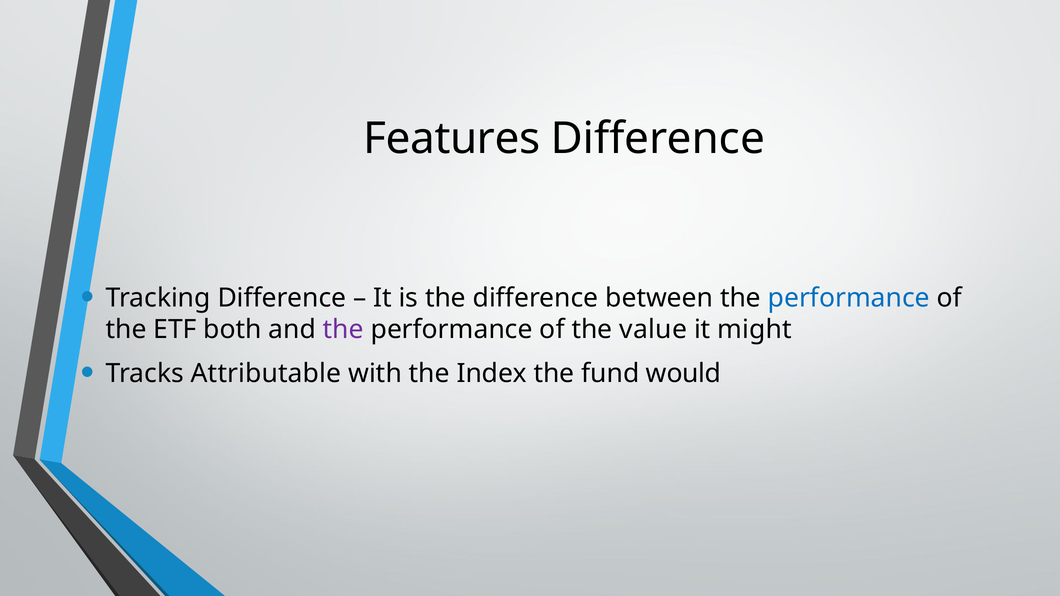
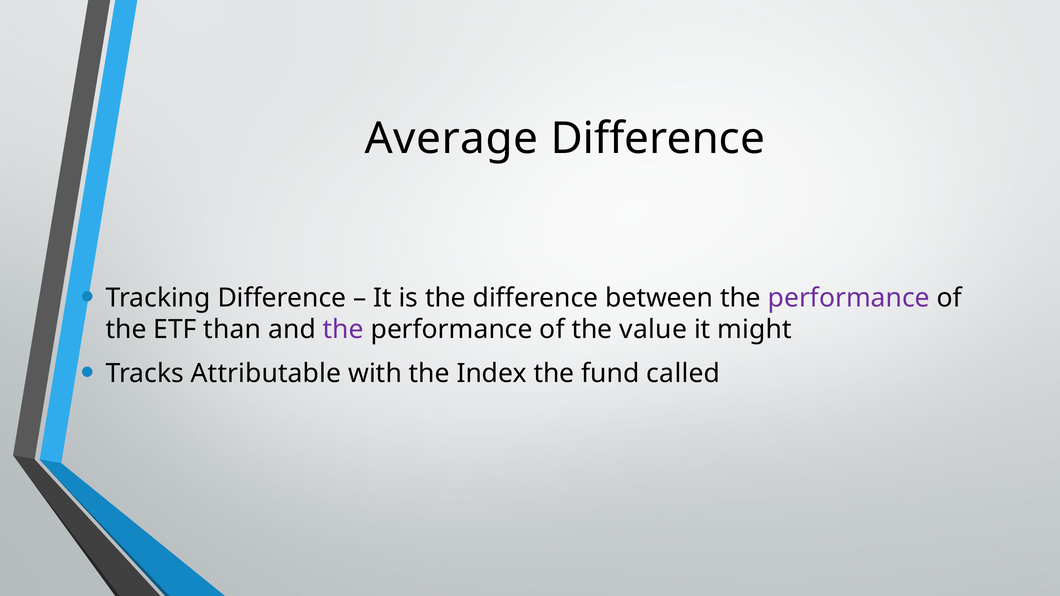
Features: Features -> Average
performance at (849, 298) colour: blue -> purple
both: both -> than
would: would -> called
